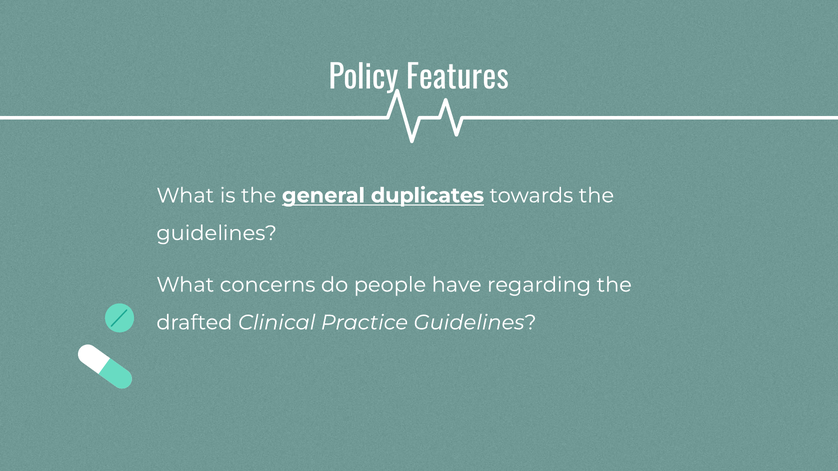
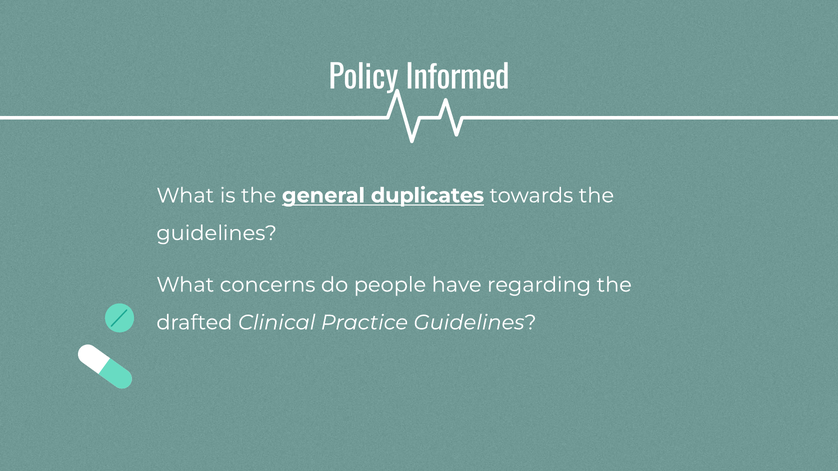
Features: Features -> Informed
